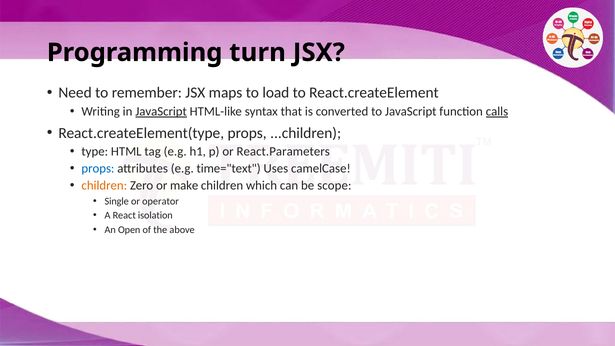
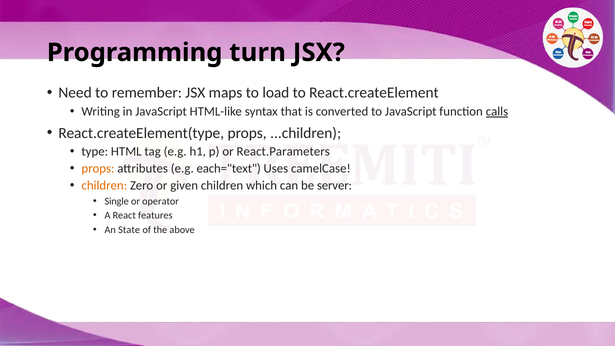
JavaScript at (161, 111) underline: present -> none
props at (98, 168) colour: blue -> orange
time="text: time="text -> each="text
make: make -> given
scope: scope -> server
isolation: isolation -> features
Open: Open -> State
